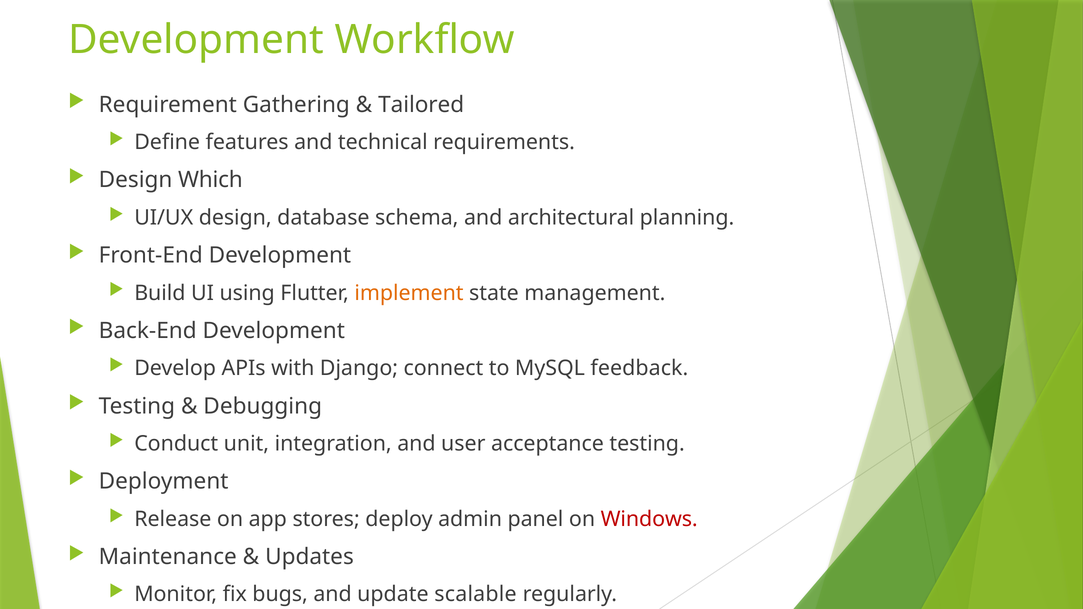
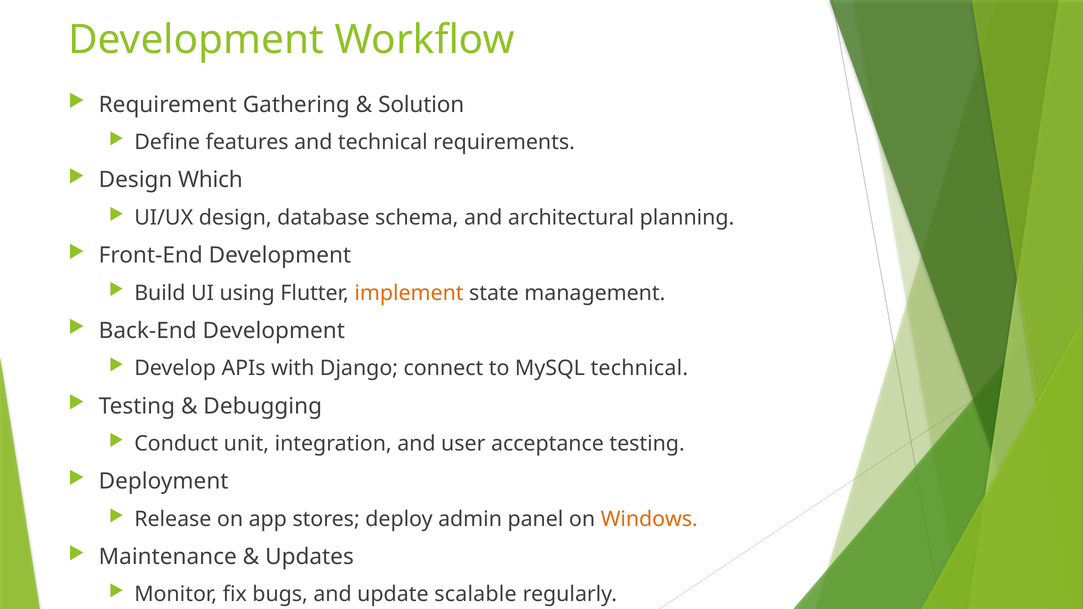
Tailored: Tailored -> Solution
MySQL feedback: feedback -> technical
Windows colour: red -> orange
